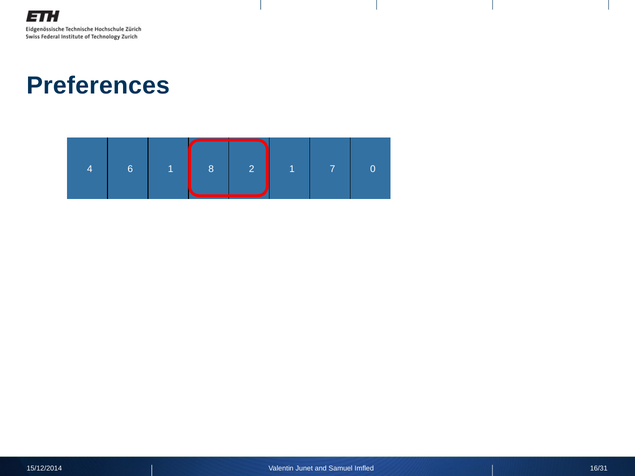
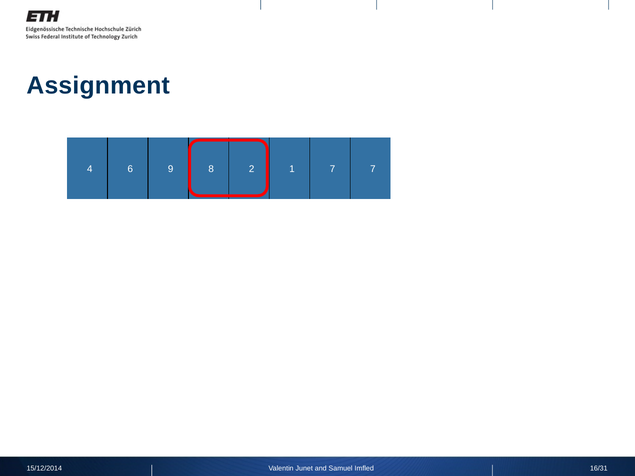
Preferences: Preferences -> Assignment
6 1: 1 -> 9
7 0: 0 -> 7
